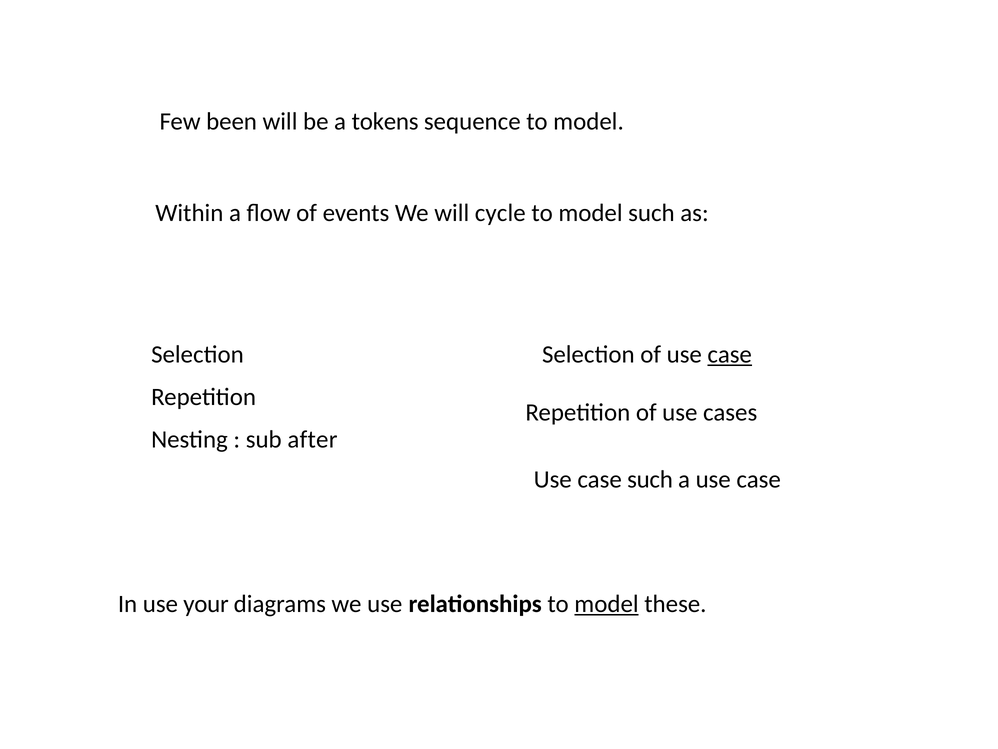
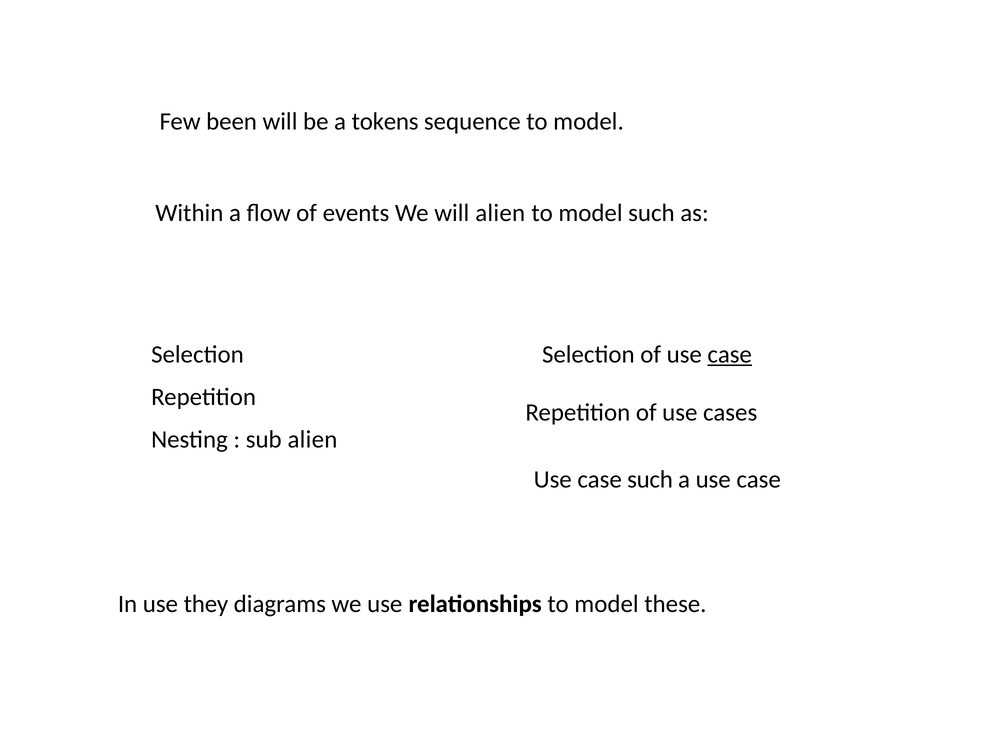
will cycle: cycle -> alien
sub after: after -> alien
your: your -> they
model at (607, 604) underline: present -> none
